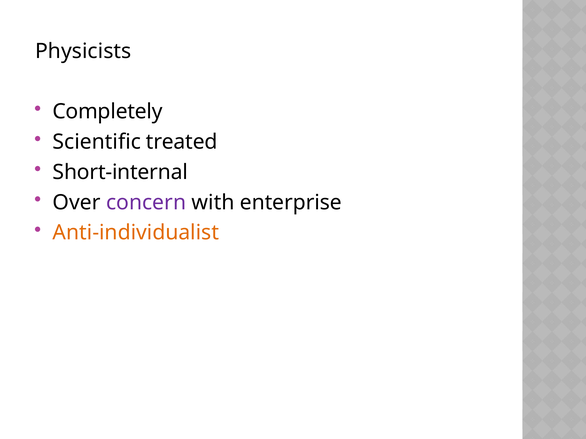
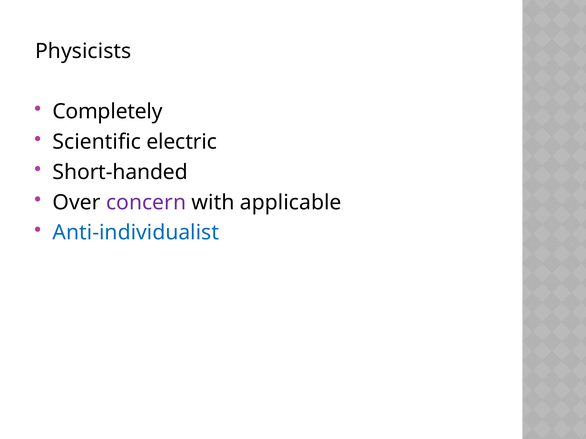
treated: treated -> electric
Short-internal: Short-internal -> Short-handed
enterprise: enterprise -> applicable
Anti-individualist colour: orange -> blue
